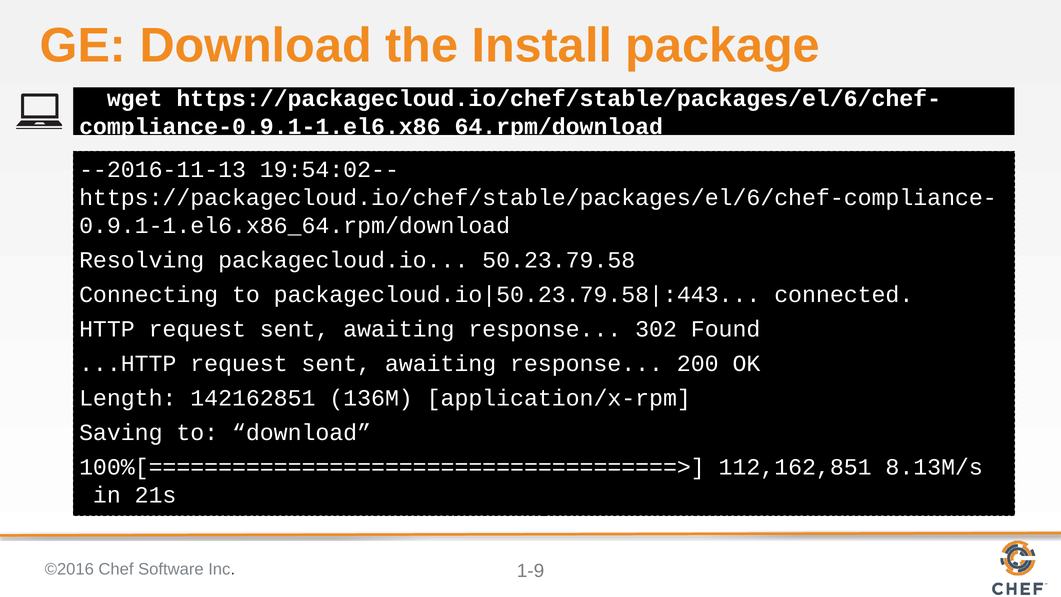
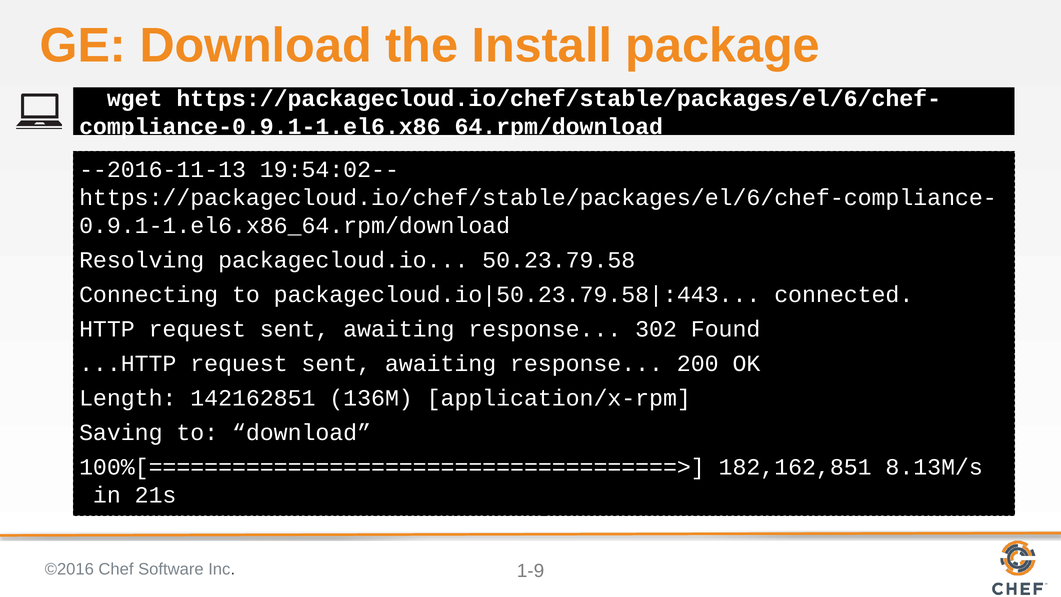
112,162,851: 112,162,851 -> 182,162,851
